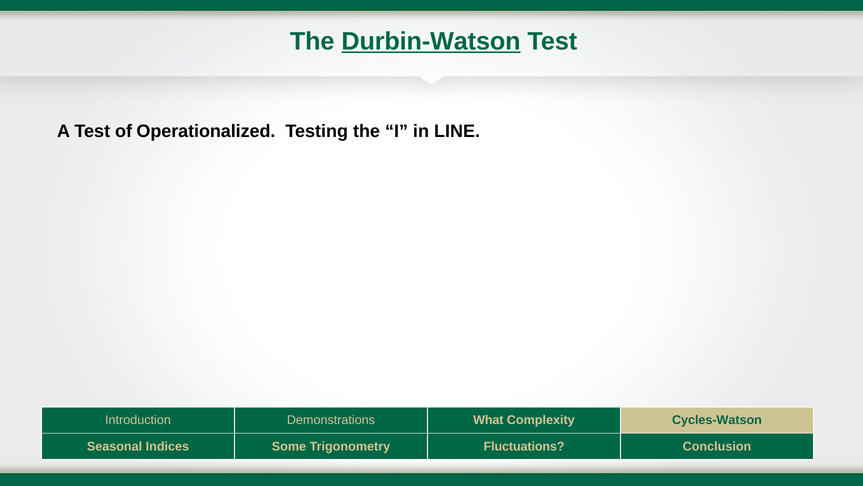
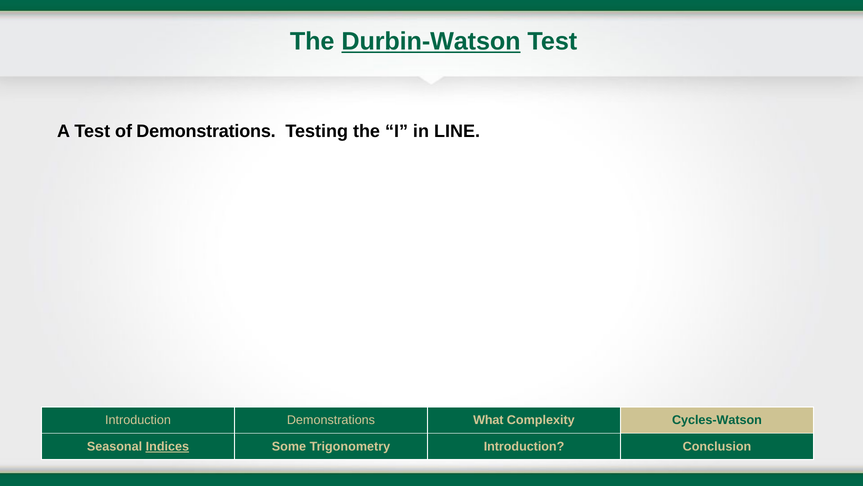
of Operationalized: Operationalized -> Demonstrations
Indices underline: none -> present
Trigonometry Fluctuations: Fluctuations -> Introduction
